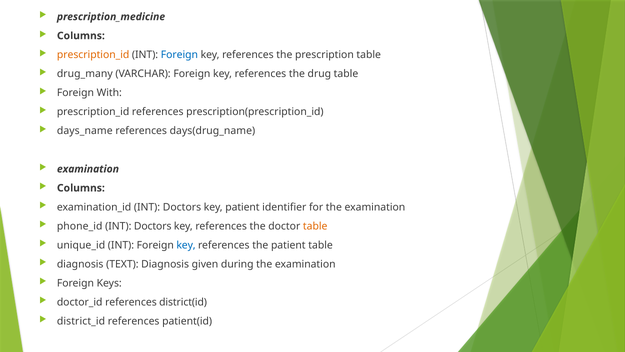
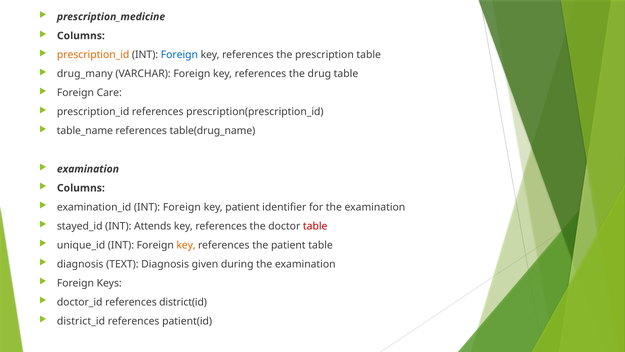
With: With -> Care
days_name: days_name -> table_name
days(drug_name: days(drug_name -> table(drug_name
examination_id INT Doctors: Doctors -> Foreign
phone_id: phone_id -> stayed_id
Doctors at (153, 226): Doctors -> Attends
table at (315, 226) colour: orange -> red
key at (186, 245) colour: blue -> orange
